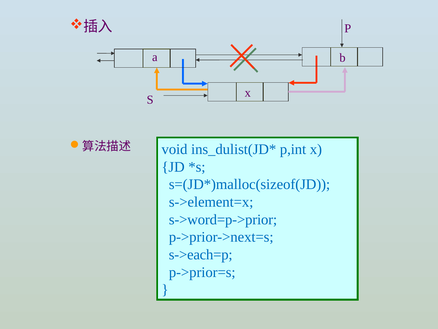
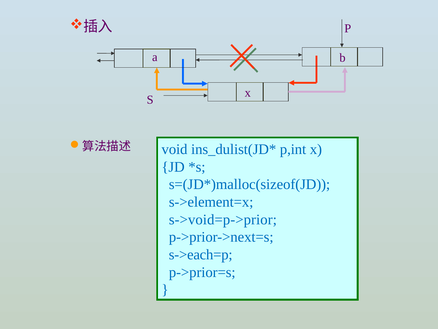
s->word=p->prior: s->word=p->prior -> s->void=p->prior
